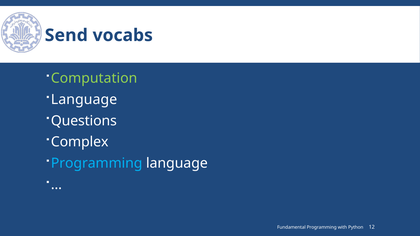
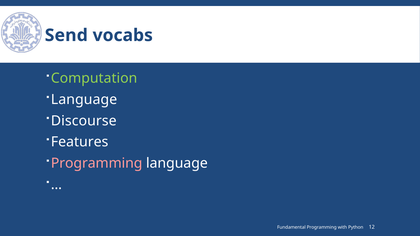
Questions: Questions -> Discourse
Complex: Complex -> Features
Programming at (97, 163) colour: light blue -> pink
